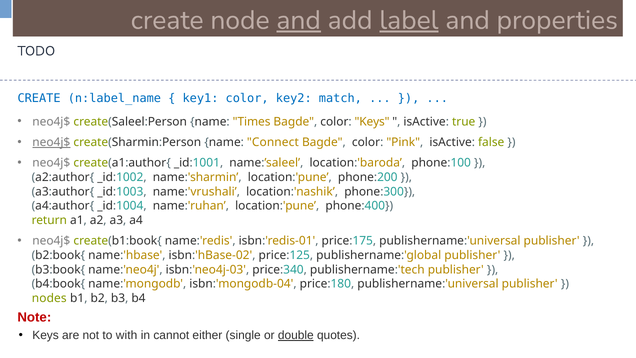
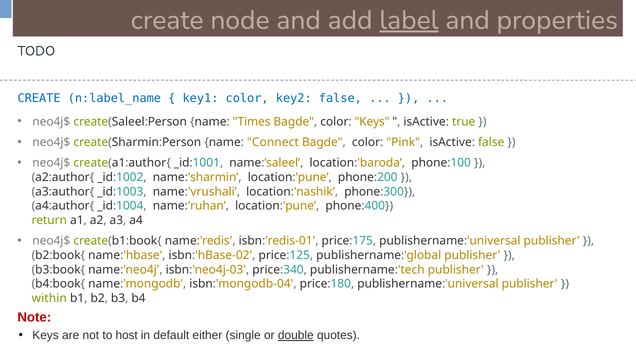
and at (299, 20) underline: present -> none
key2 match: match -> false
neo4j$ at (51, 142) underline: present -> none
nodes: nodes -> within
with: with -> host
cannot: cannot -> default
